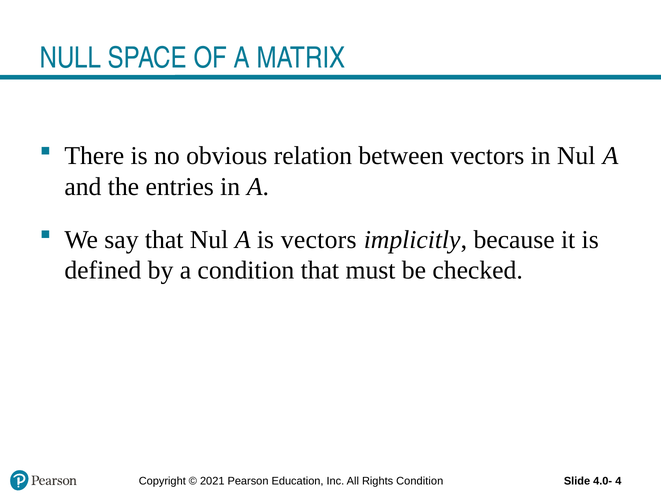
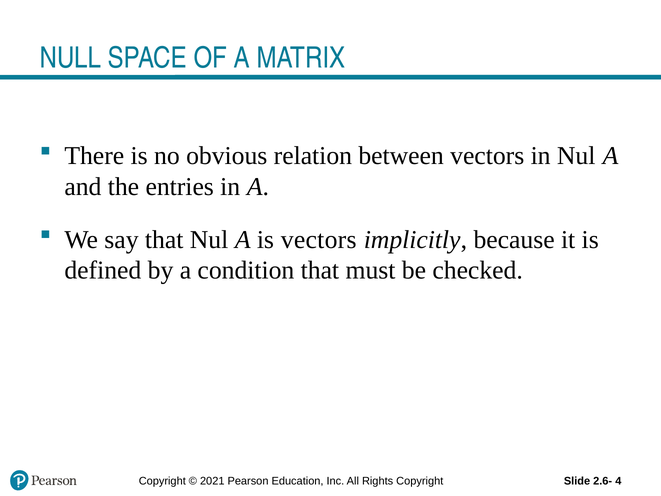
Rights Condition: Condition -> Copyright
4.0-: 4.0- -> 2.6-
